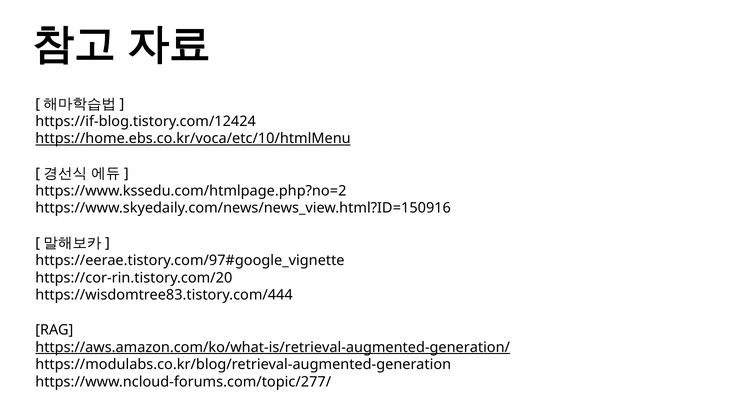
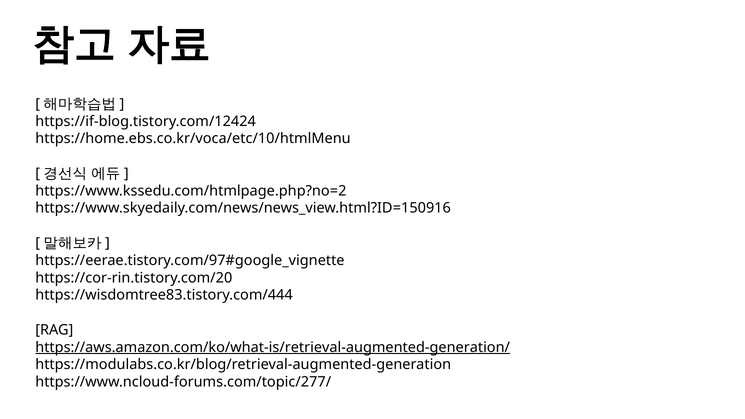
https://home.ebs.co.kr/voca/etc/10/htmlMenu underline: present -> none
